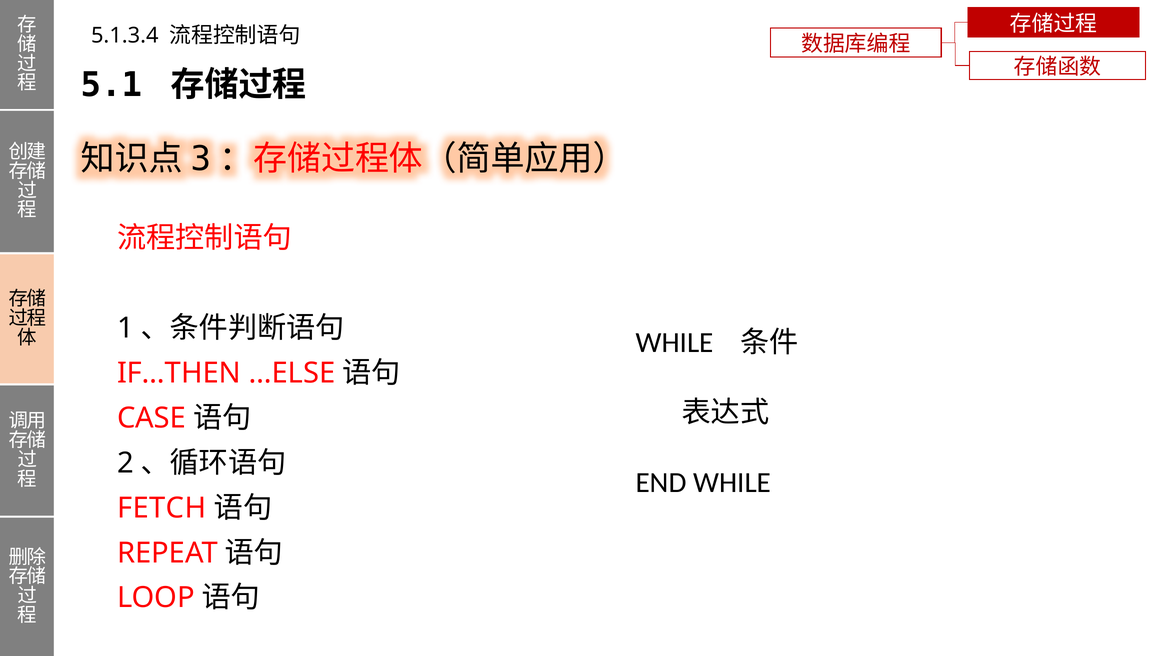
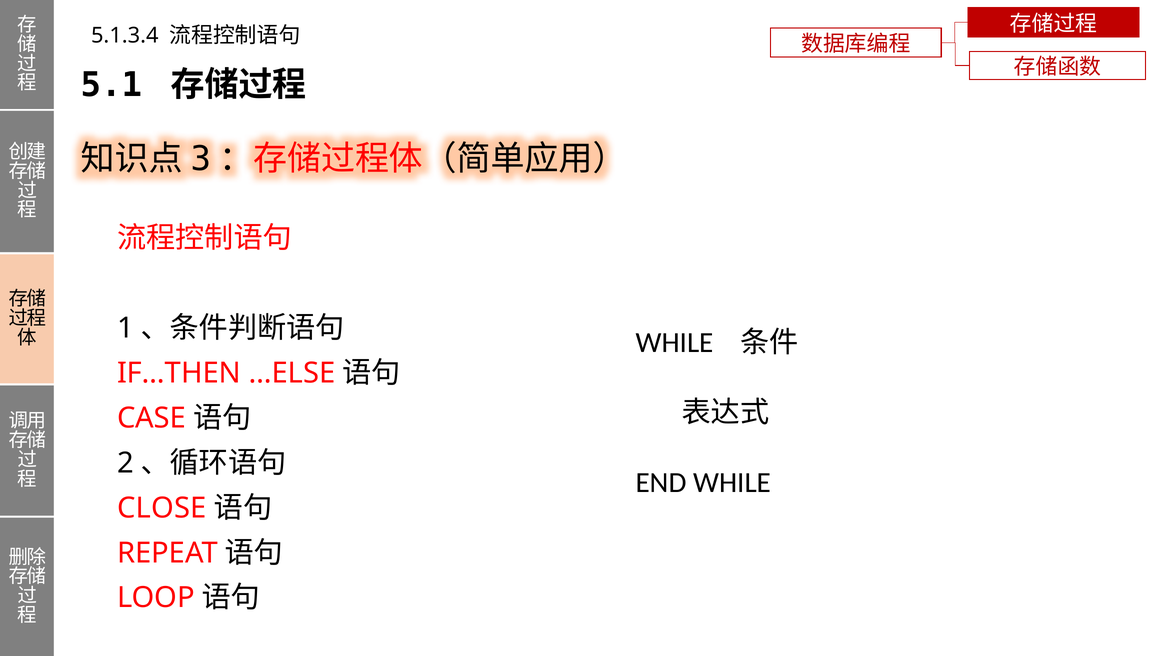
FETCH: FETCH -> CLOSE
